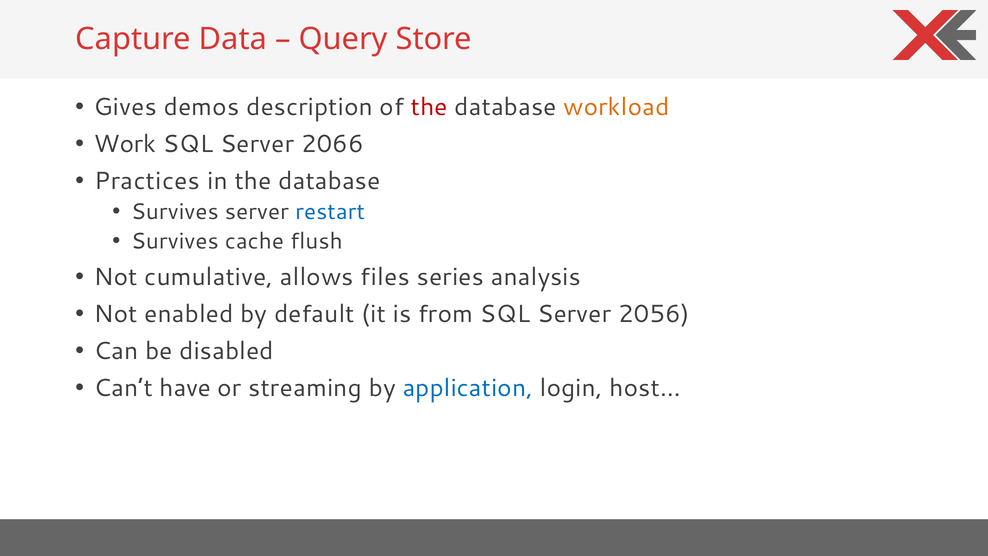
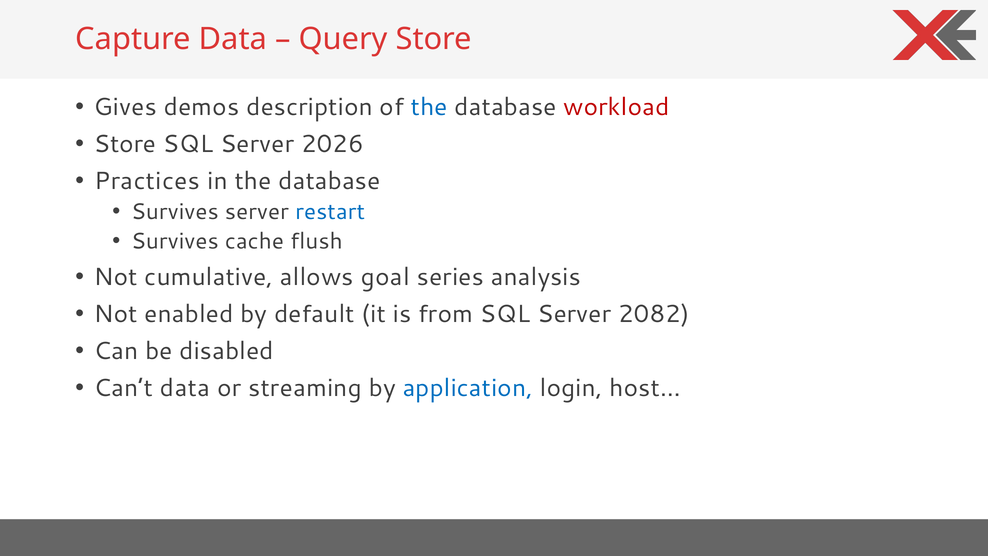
the at (429, 107) colour: red -> blue
workload colour: orange -> red
Work at (125, 144): Work -> Store
2066: 2066 -> 2026
files: files -> goal
2056: 2056 -> 2082
Can’t have: have -> data
